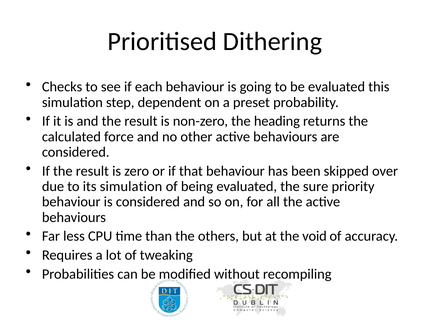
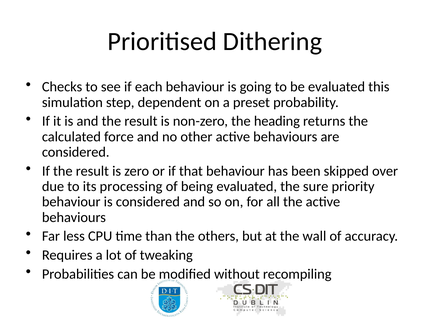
its simulation: simulation -> processing
void: void -> wall
